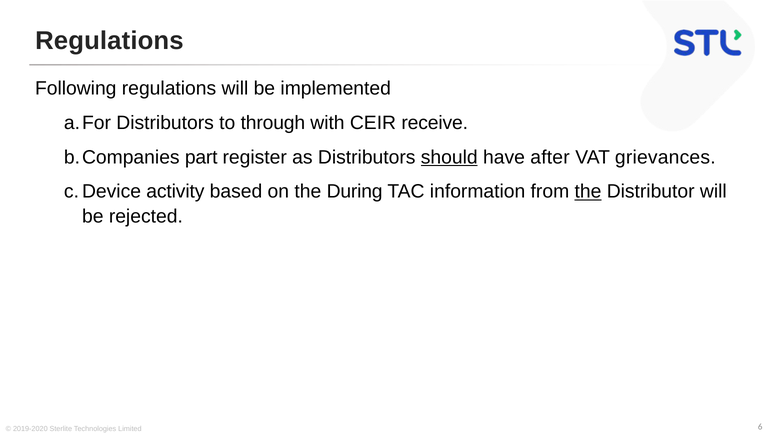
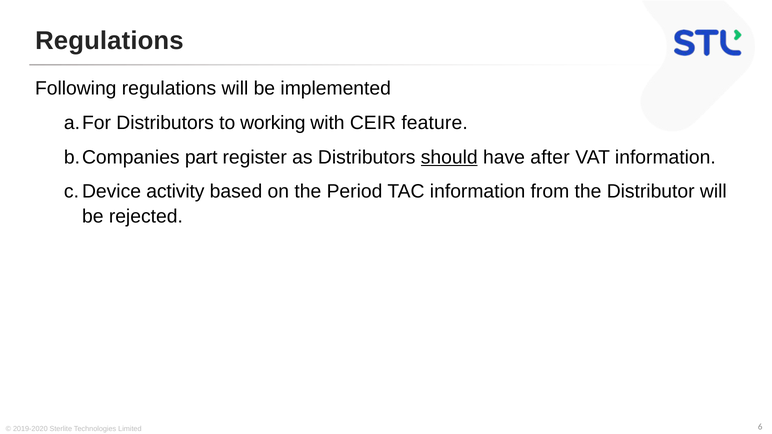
through: through -> working
receive: receive -> feature
VAT grievances: grievances -> information
During: During -> Period
the at (588, 192) underline: present -> none
